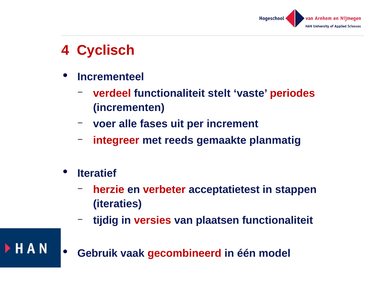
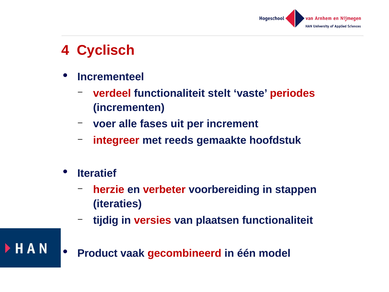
planmatig: planmatig -> hoofdstuk
acceptatietest: acceptatietest -> voorbereiding
Gebruik: Gebruik -> Product
